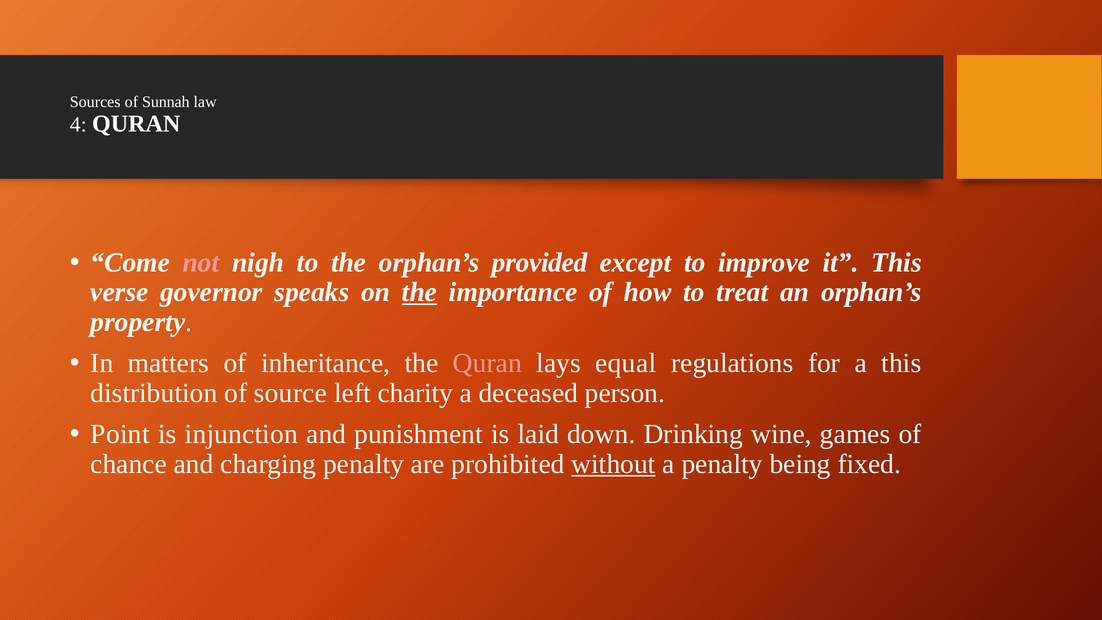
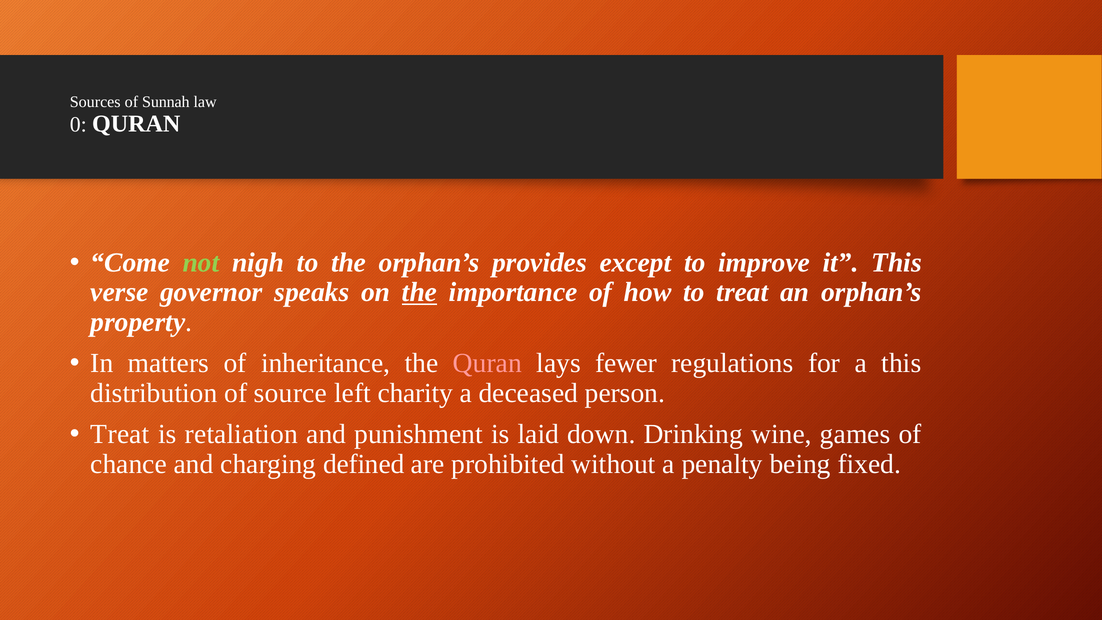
4: 4 -> 0
not colour: pink -> light green
provided: provided -> provides
equal: equal -> fewer
Point at (120, 434): Point -> Treat
injunction: injunction -> retaliation
charging penalty: penalty -> defined
without underline: present -> none
